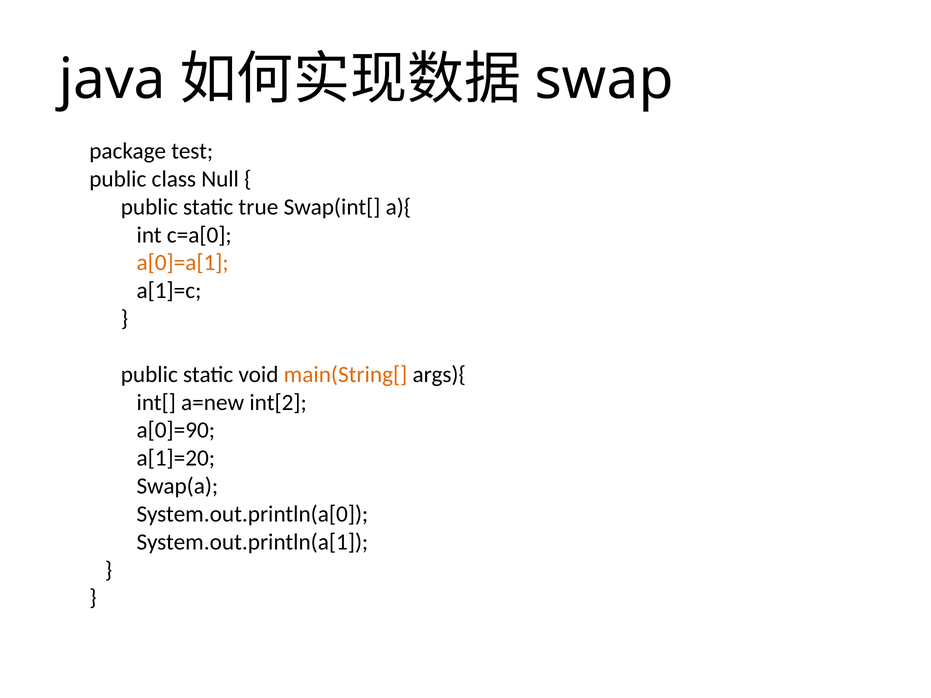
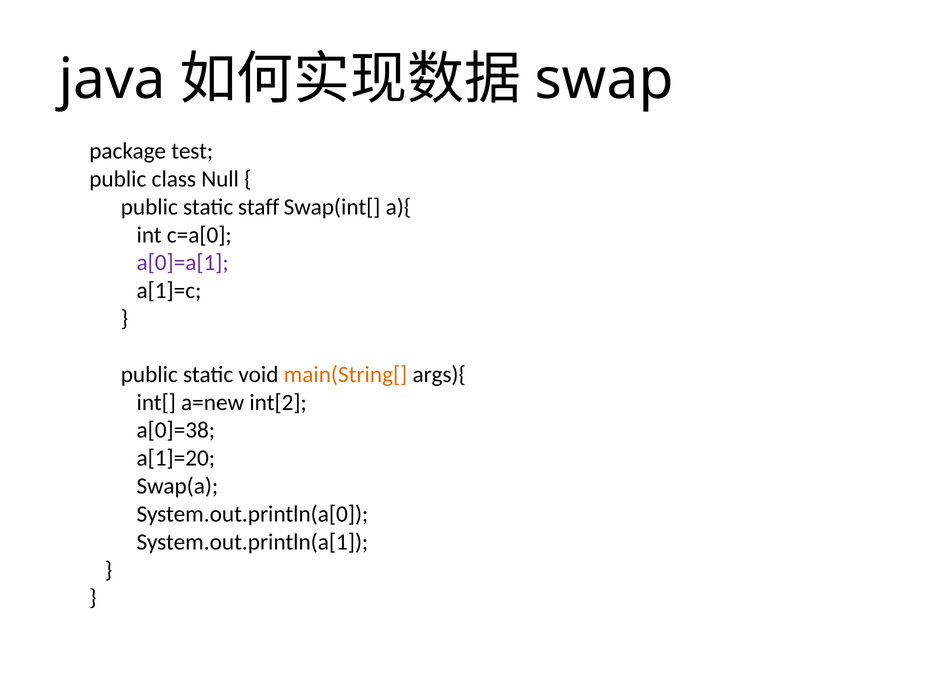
true: true -> staff
a[0]=a[1 colour: orange -> purple
a[0]=90: a[0]=90 -> a[0]=38
